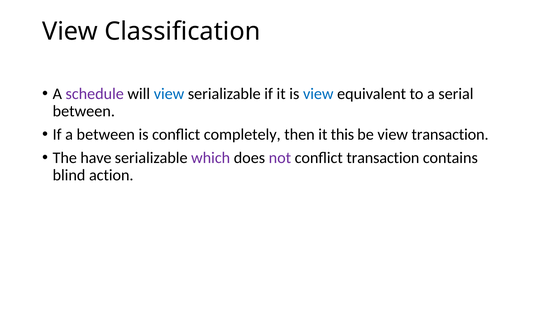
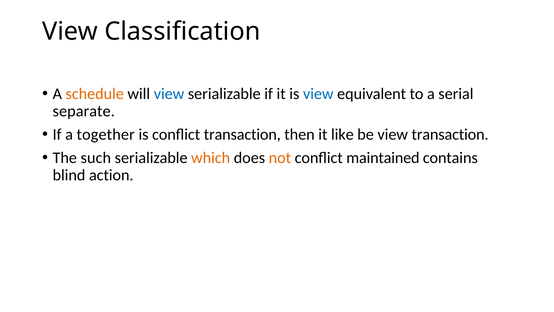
schedule colour: purple -> orange
between at (84, 111): between -> separate
a between: between -> together
conflict completely: completely -> transaction
this: this -> like
have: have -> such
which colour: purple -> orange
not colour: purple -> orange
conflict transaction: transaction -> maintained
